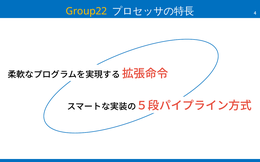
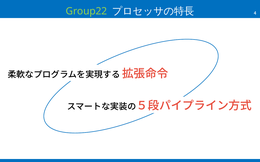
Group22 colour: yellow -> light green
